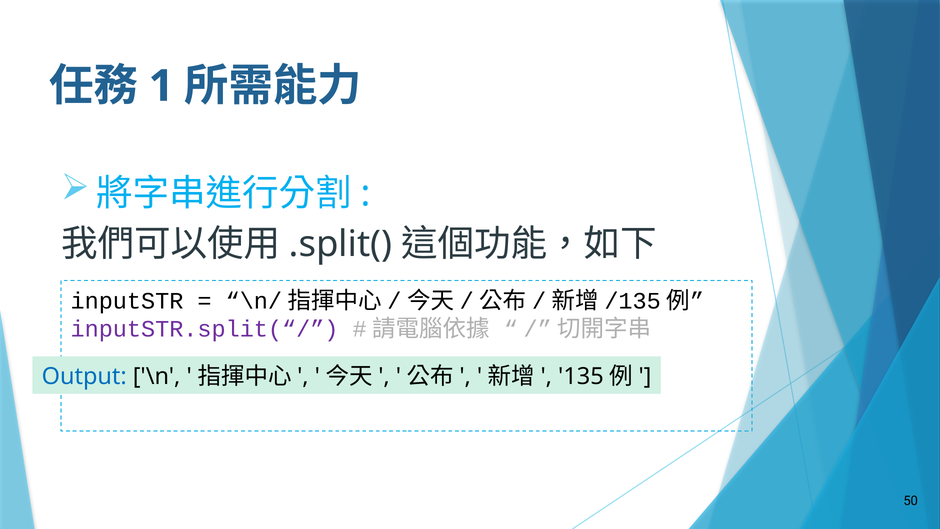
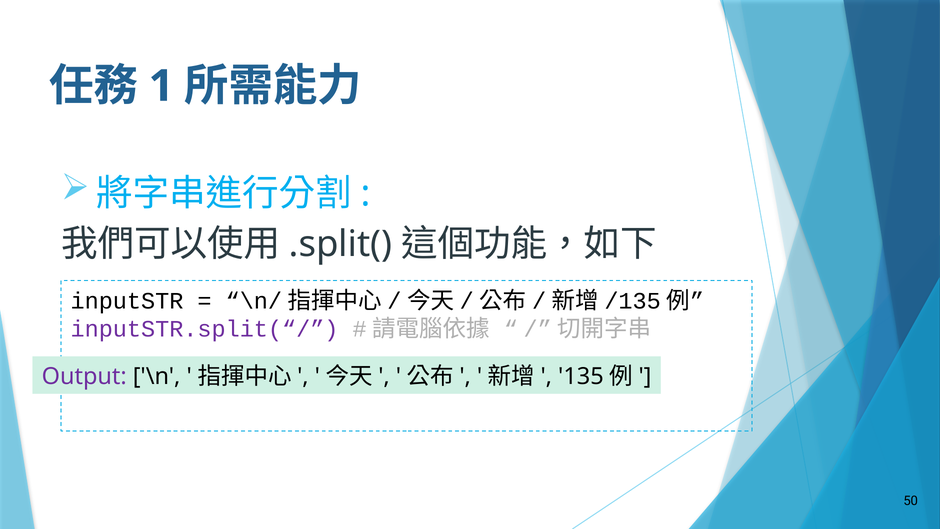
Output colour: blue -> purple
